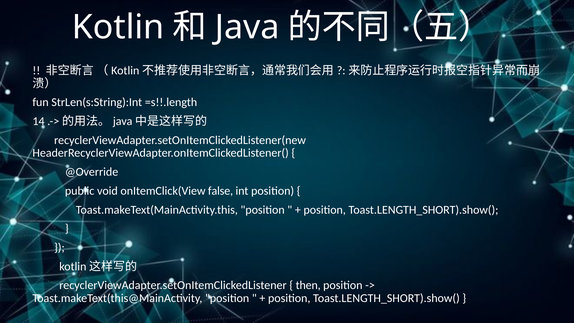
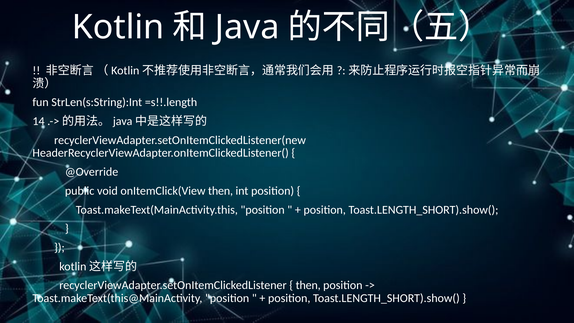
onItemClick(View false: false -> then
